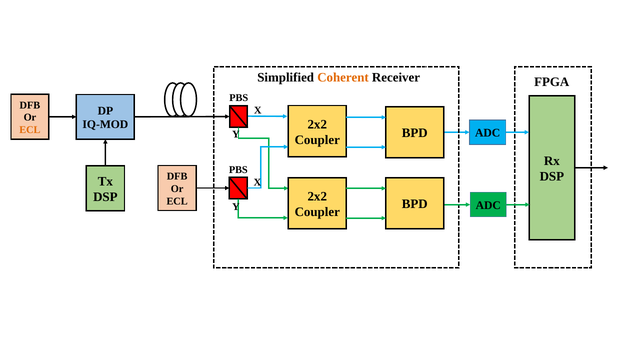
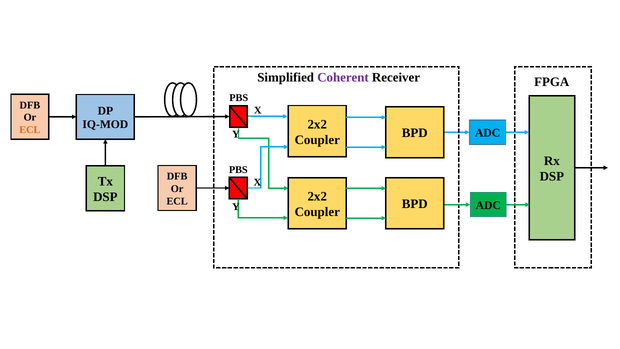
Coherent colour: orange -> purple
